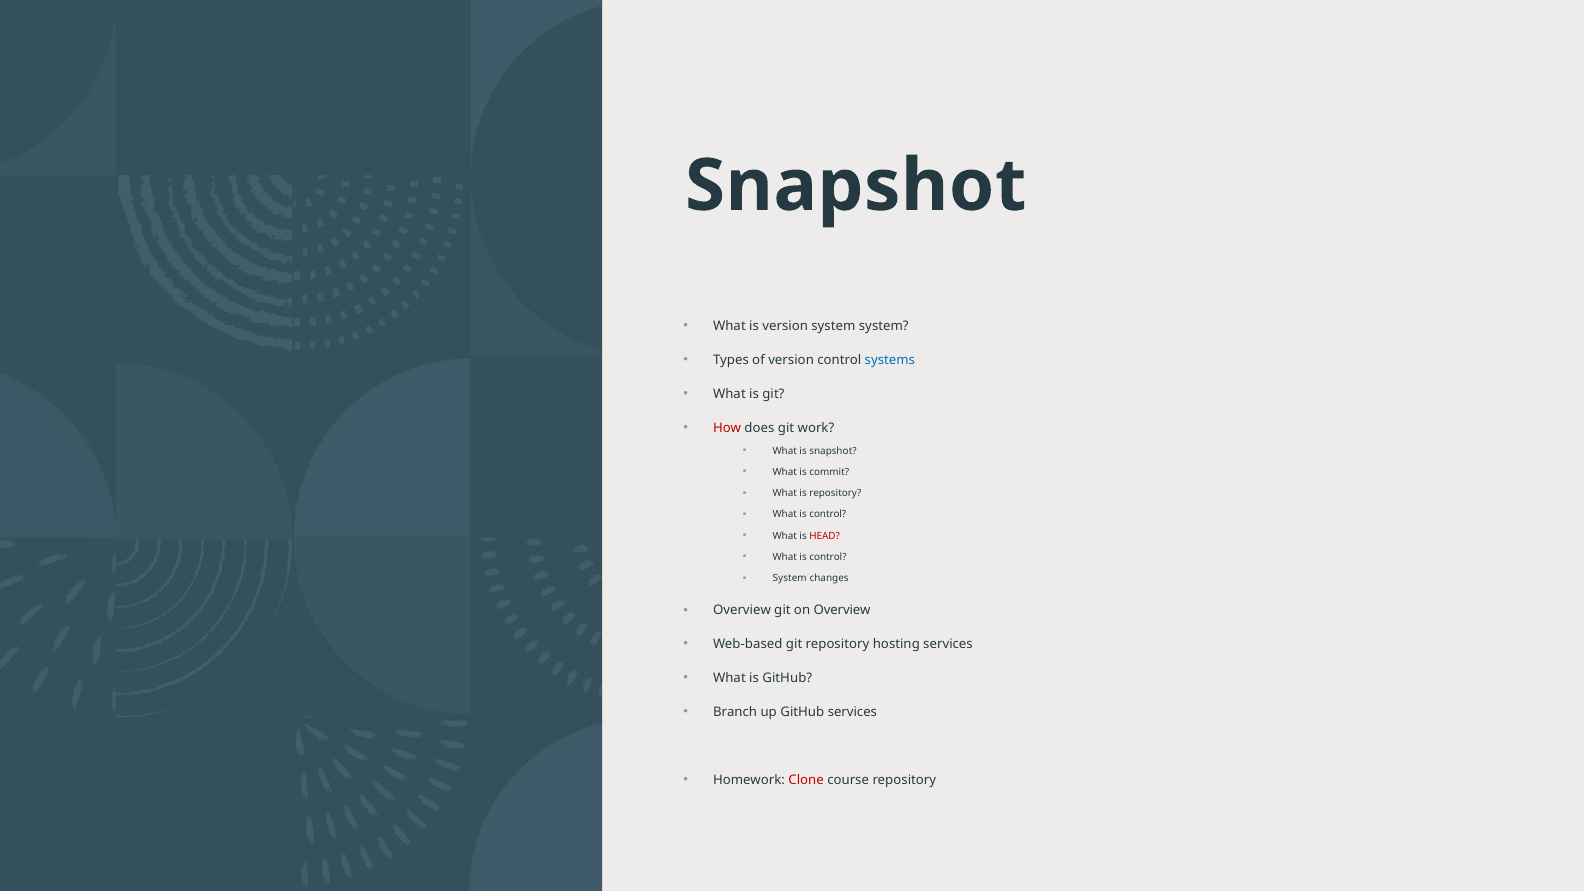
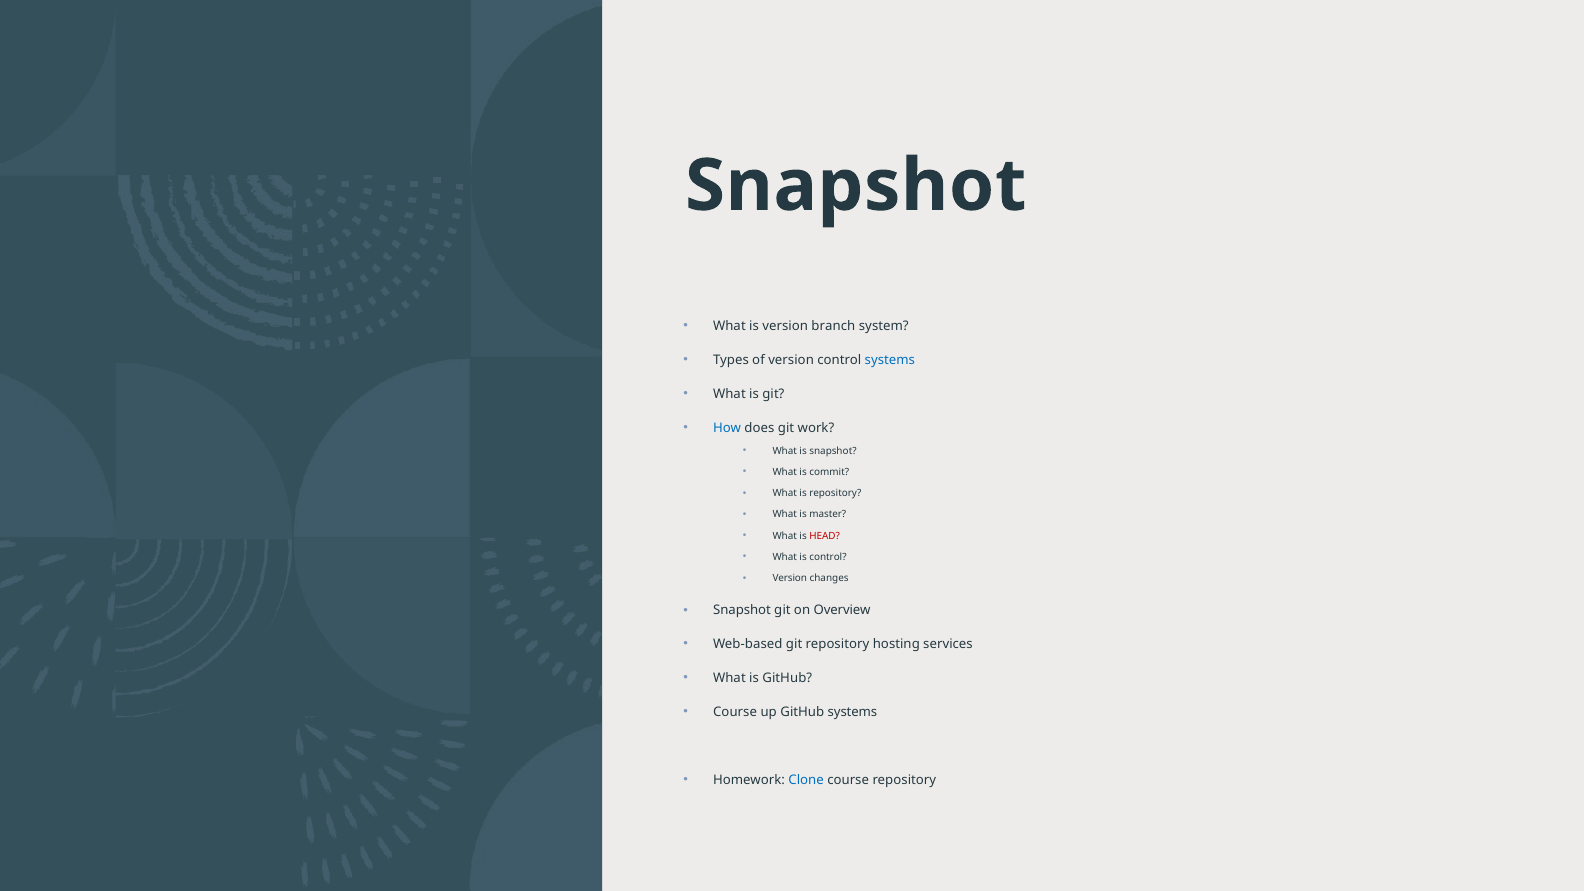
version system: system -> branch
How colour: red -> blue
control at (828, 515): control -> master
System at (790, 578): System -> Version
Overview at (742, 611): Overview -> Snapshot
Branch at (735, 712): Branch -> Course
GitHub services: services -> systems
Clone colour: red -> blue
